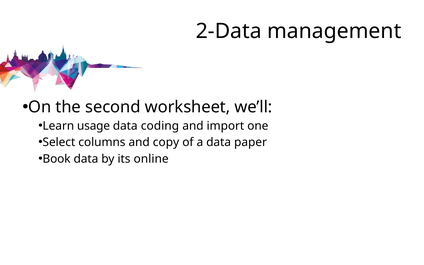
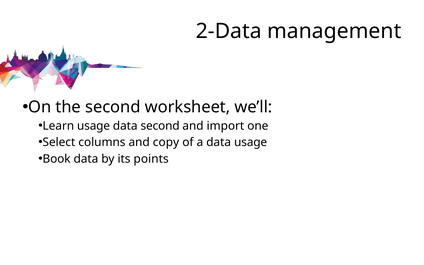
data coding: coding -> second
data paper: paper -> usage
online: online -> points
